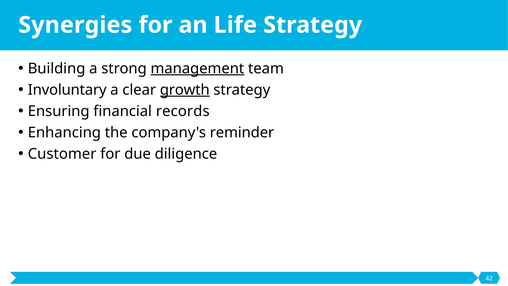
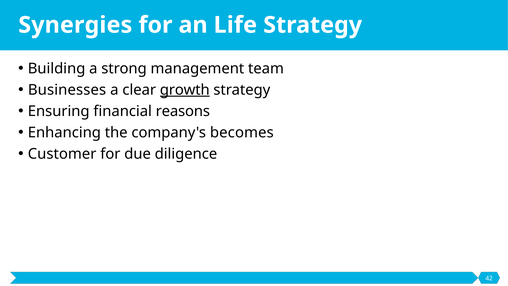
management underline: present -> none
Involuntary: Involuntary -> Businesses
records: records -> reasons
reminder: reminder -> becomes
